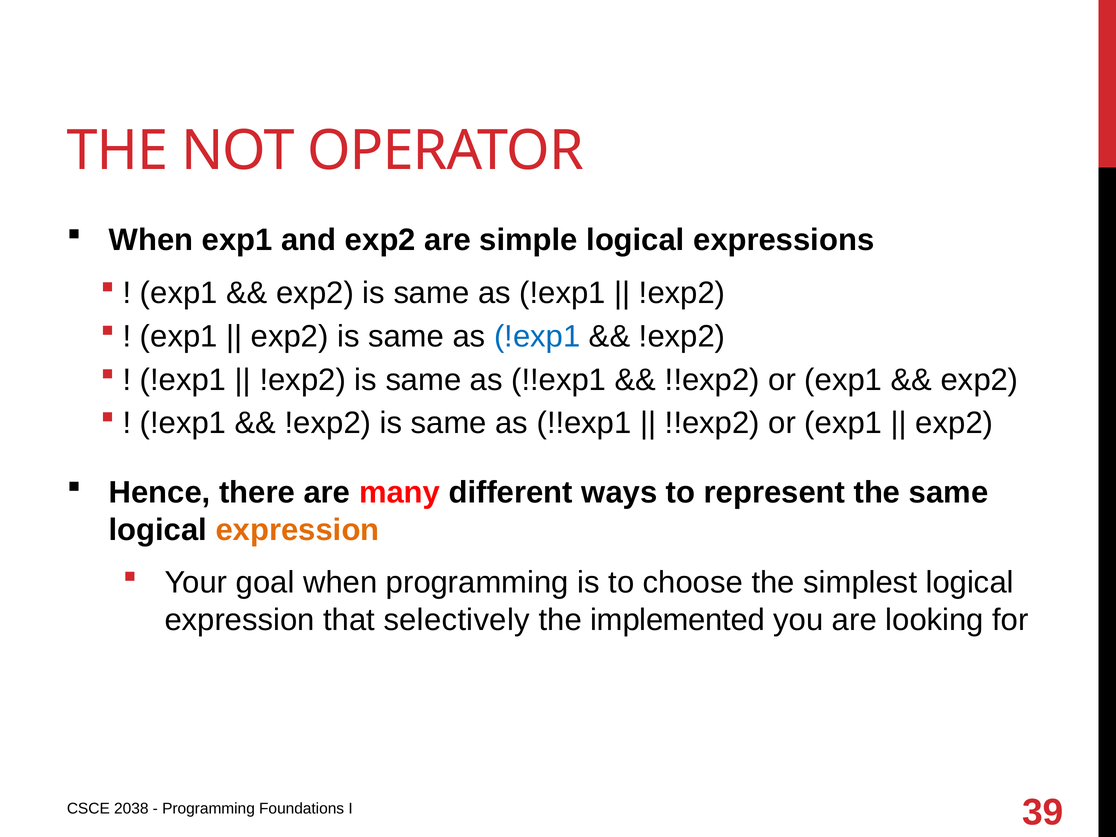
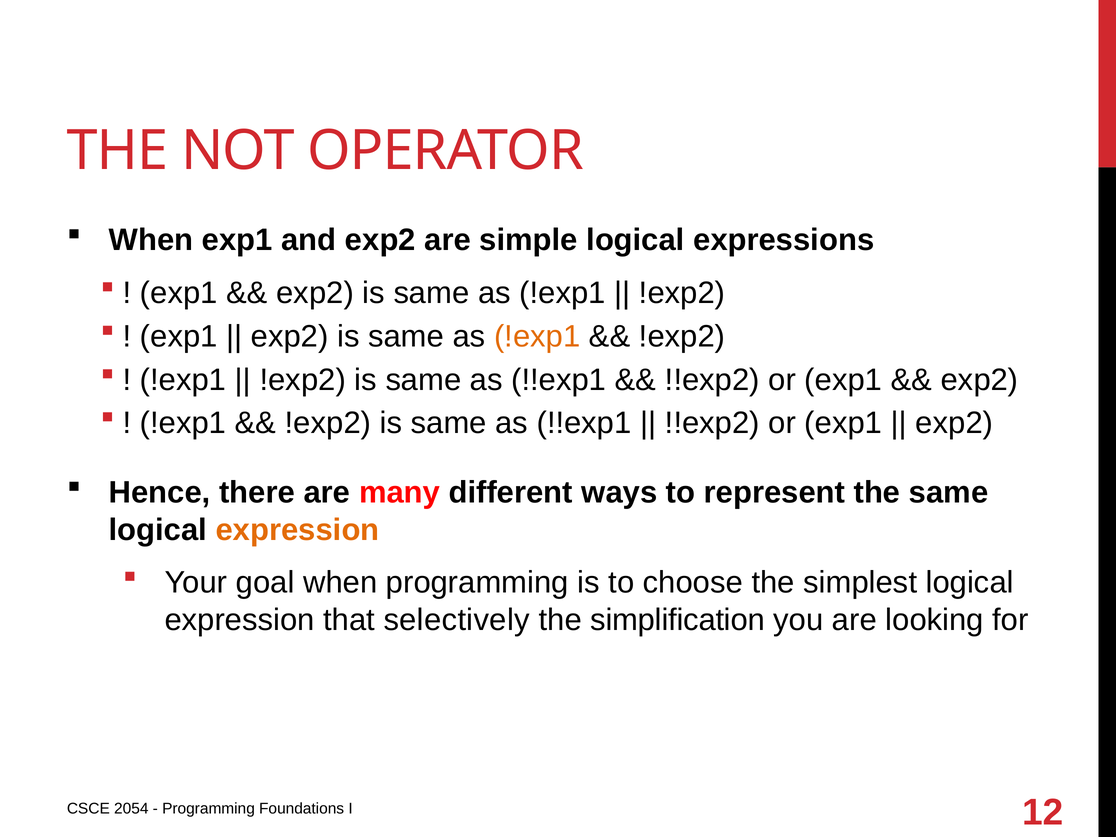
!exp1 at (537, 336) colour: blue -> orange
implemented: implemented -> simplification
2038: 2038 -> 2054
39: 39 -> 12
